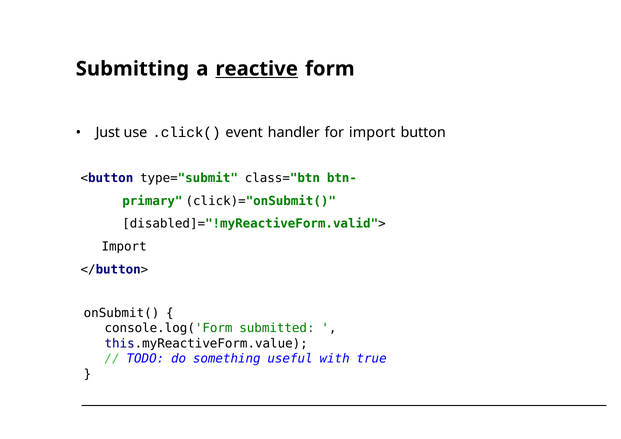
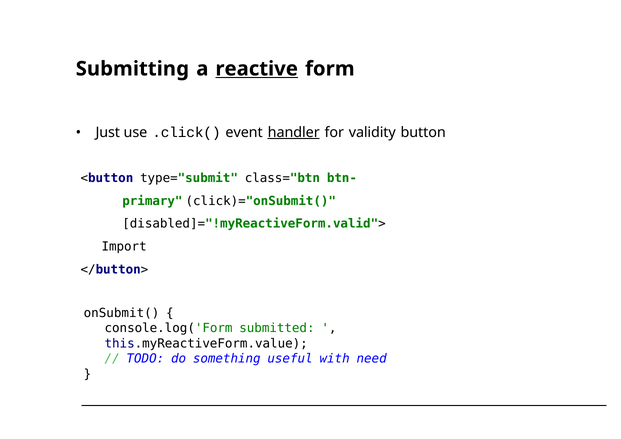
handler underline: none -> present
for import: import -> validity
true: true -> need
